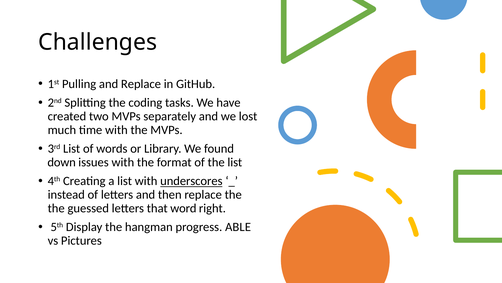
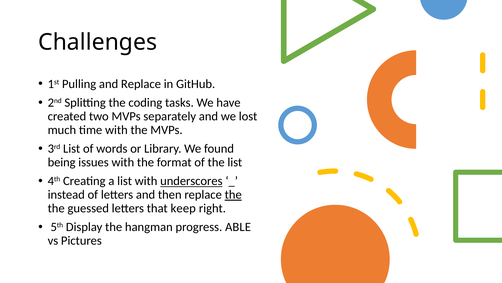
down: down -> being
the at (233, 194) underline: none -> present
word: word -> keep
